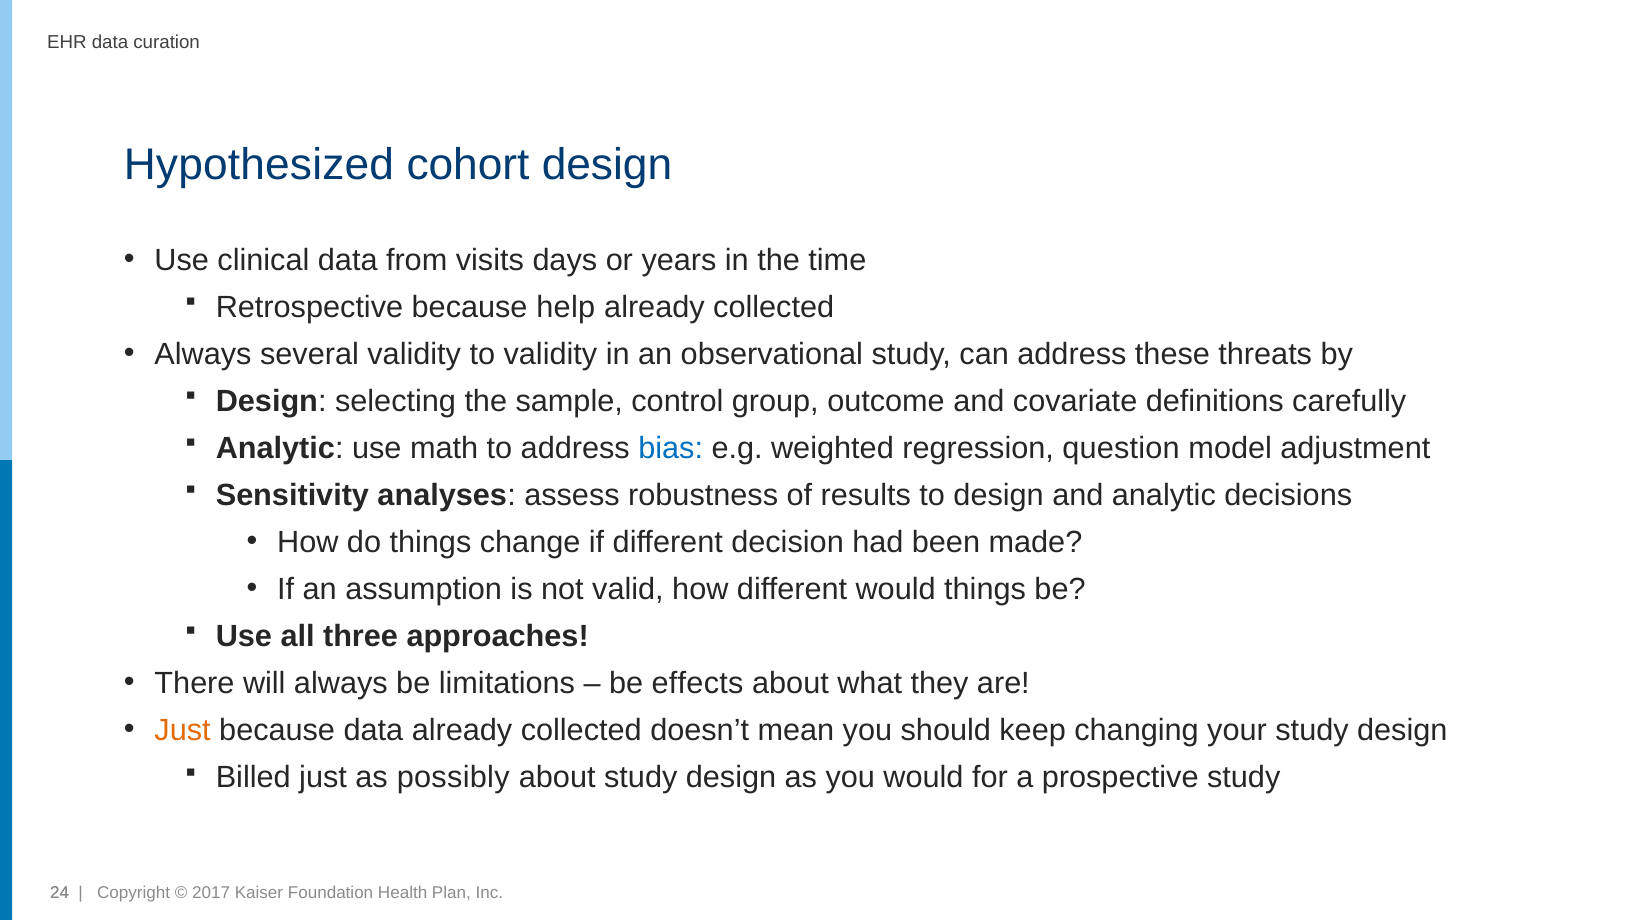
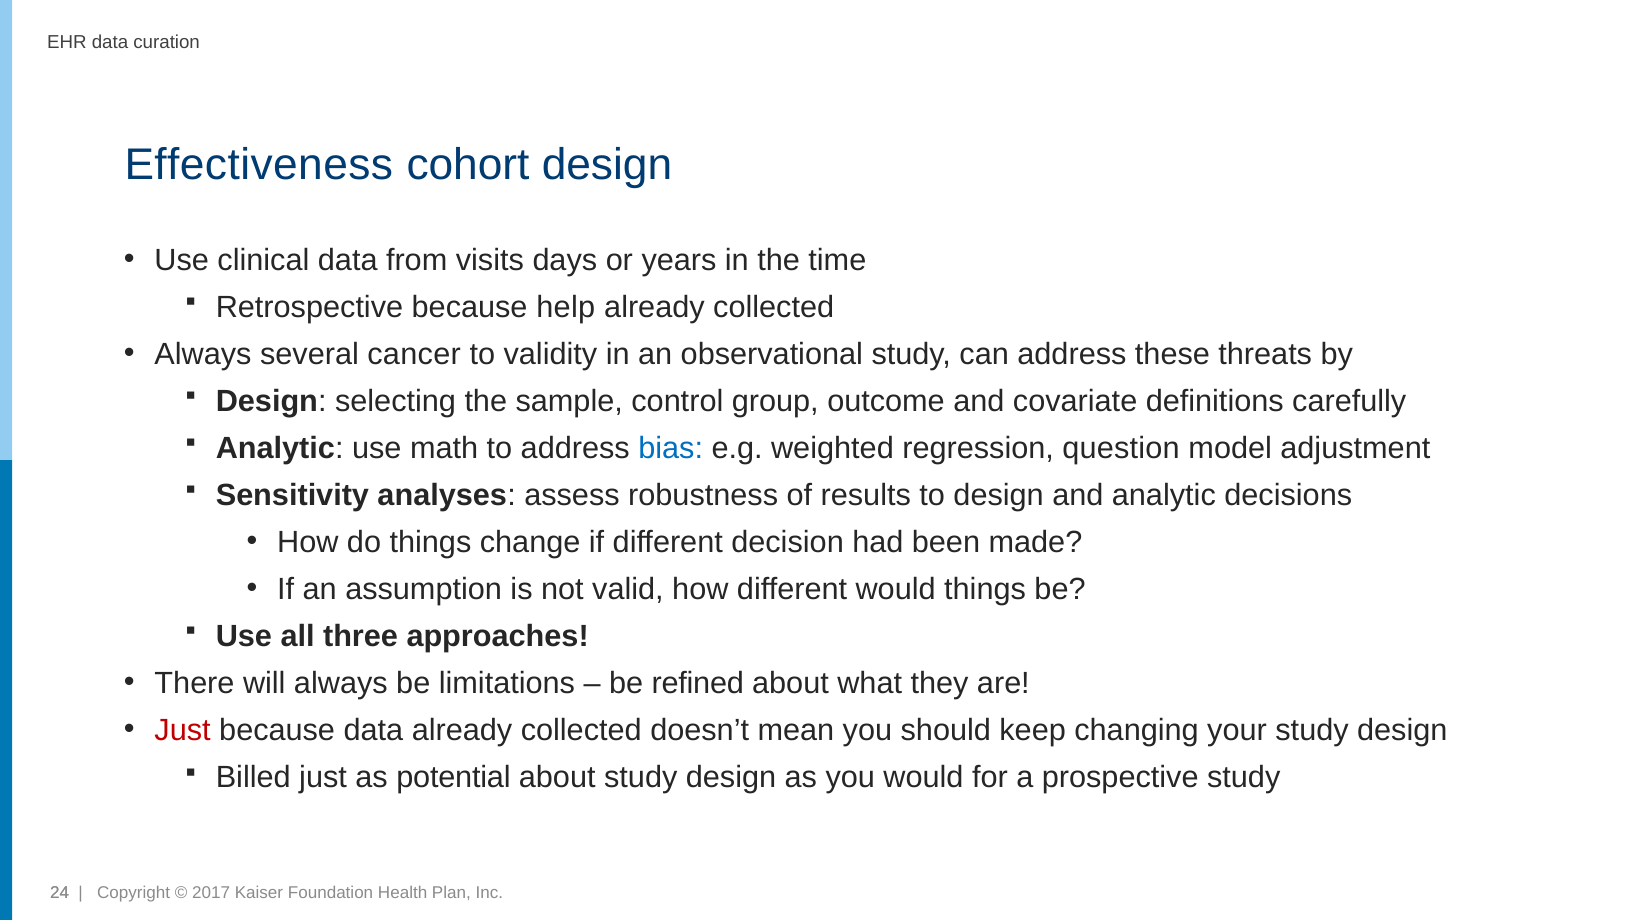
Hypothesized: Hypothesized -> Effectiveness
several validity: validity -> cancer
effects: effects -> refined
Just at (183, 730) colour: orange -> red
possibly: possibly -> potential
